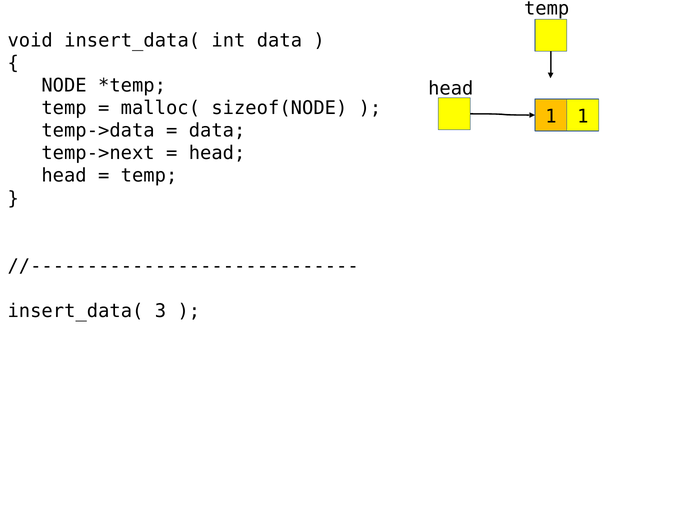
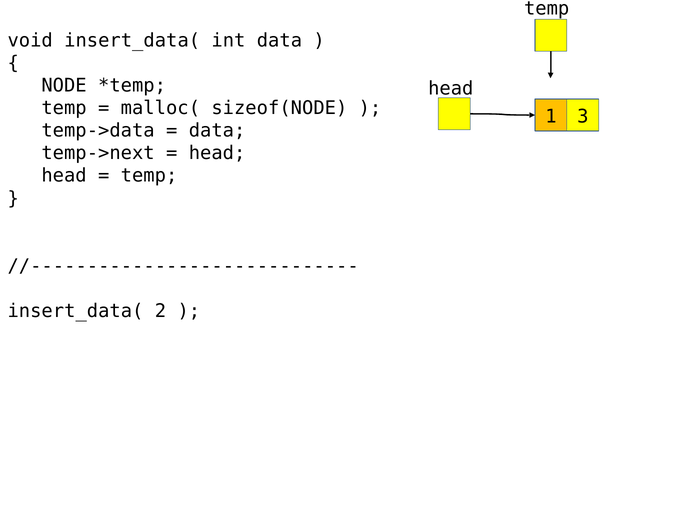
1 1: 1 -> 3
3: 3 -> 2
